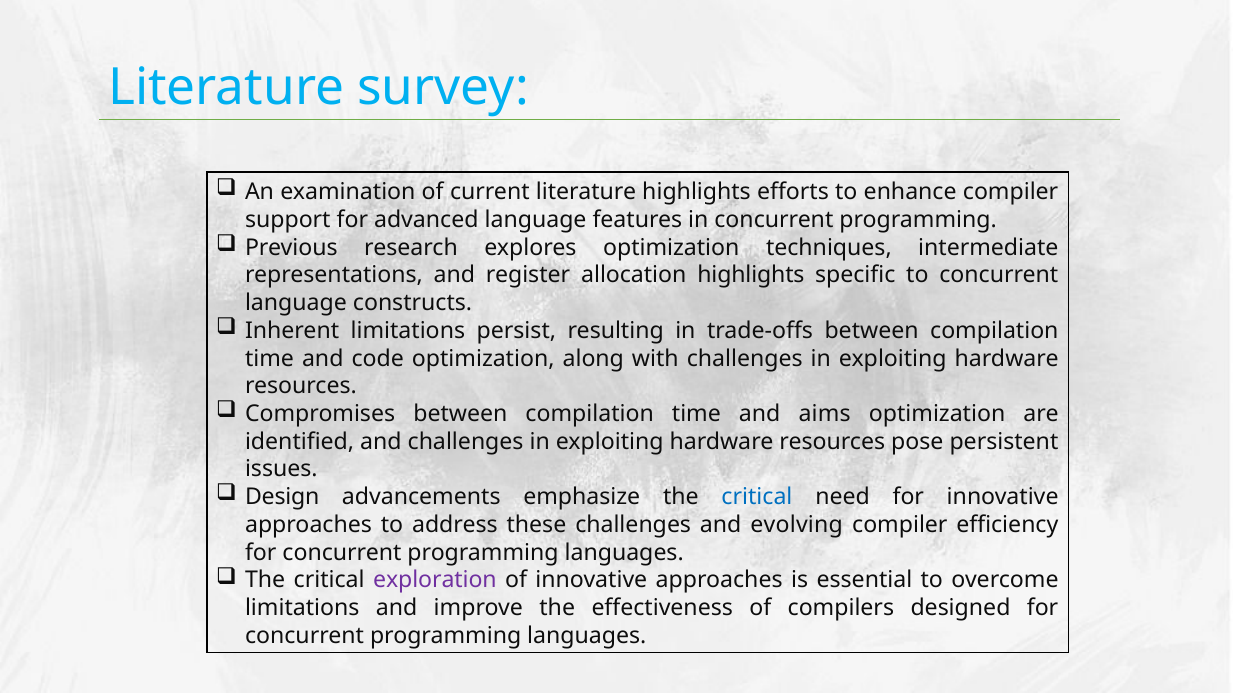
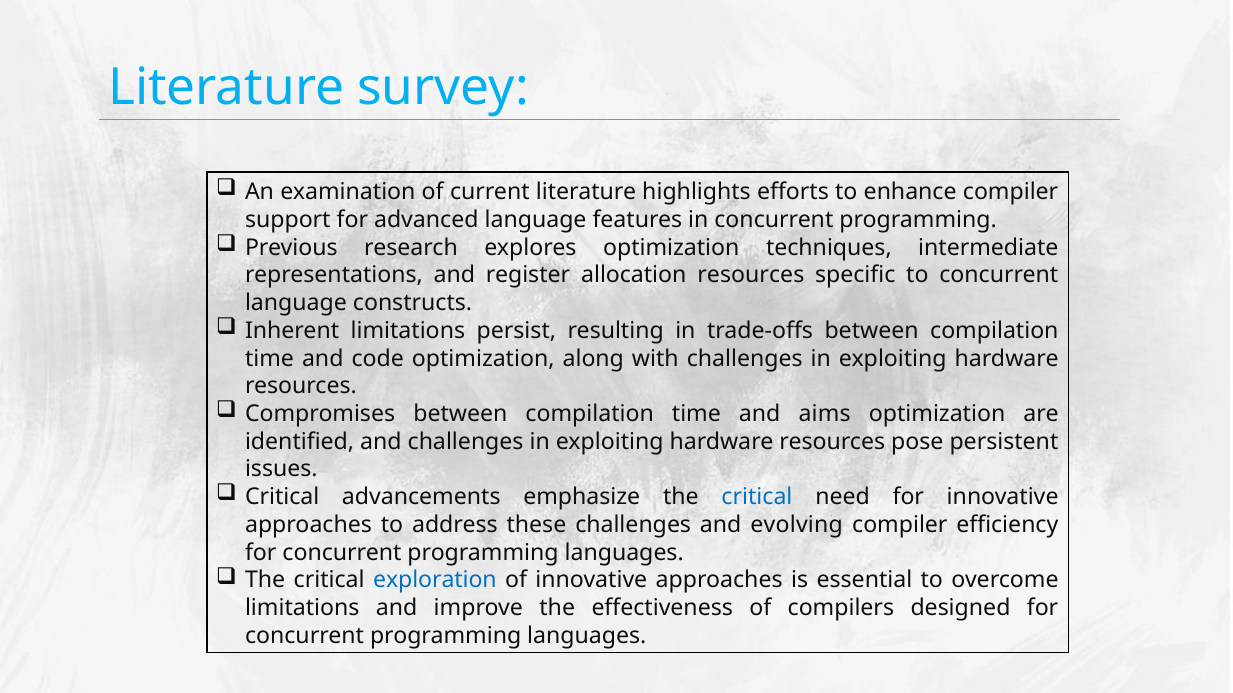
allocation highlights: highlights -> resources
Design at (282, 497): Design -> Critical
exploration colour: purple -> blue
